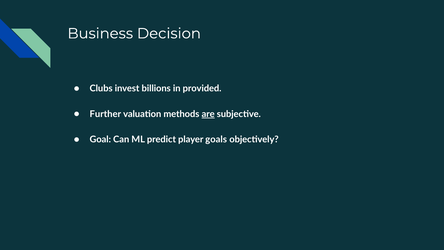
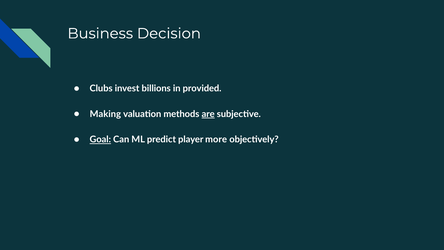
Further: Further -> Making
Goal underline: none -> present
goals: goals -> more
